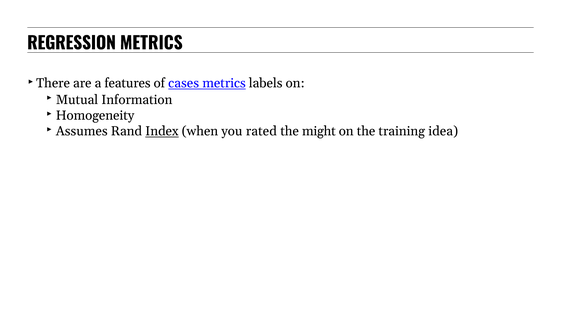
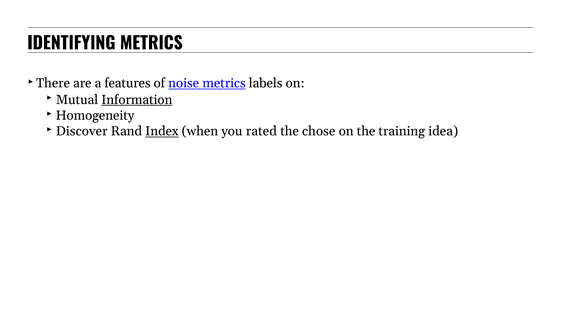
REGRESSION: REGRESSION -> IDENTIFYING
cases: cases -> noise
Information underline: none -> present
Assumes: Assumes -> Discover
might: might -> chose
